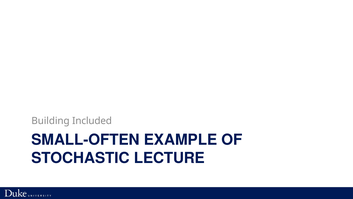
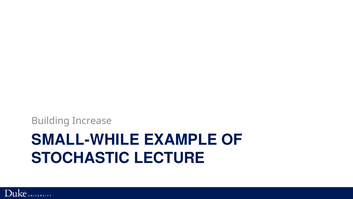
Included: Included -> Increase
SMALL-OFTEN: SMALL-OFTEN -> SMALL-WHILE
